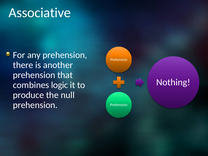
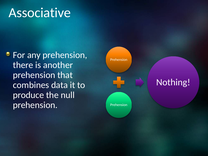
logic: logic -> data
